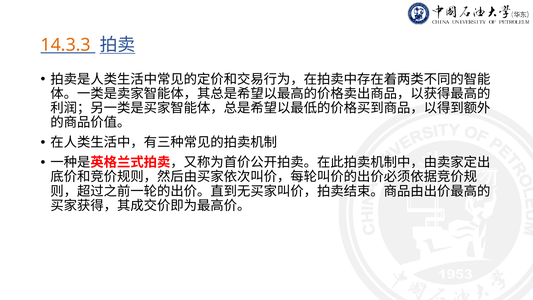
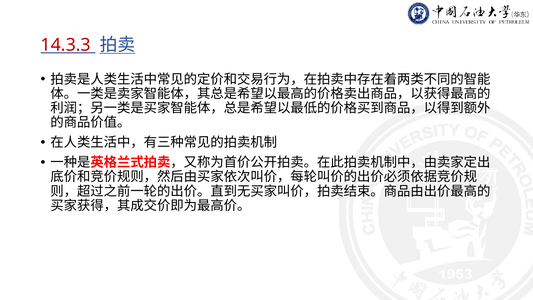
14.3.3 colour: orange -> red
